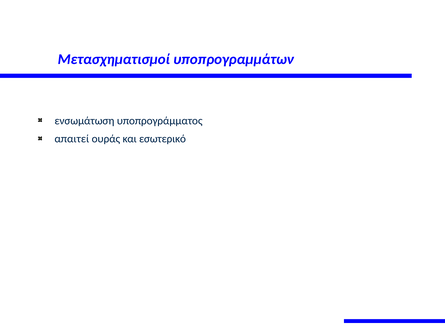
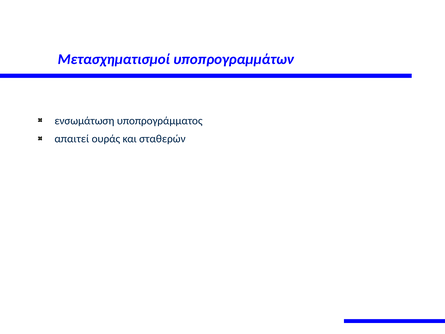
εσωτερικό: εσωτερικό -> σταθερών
